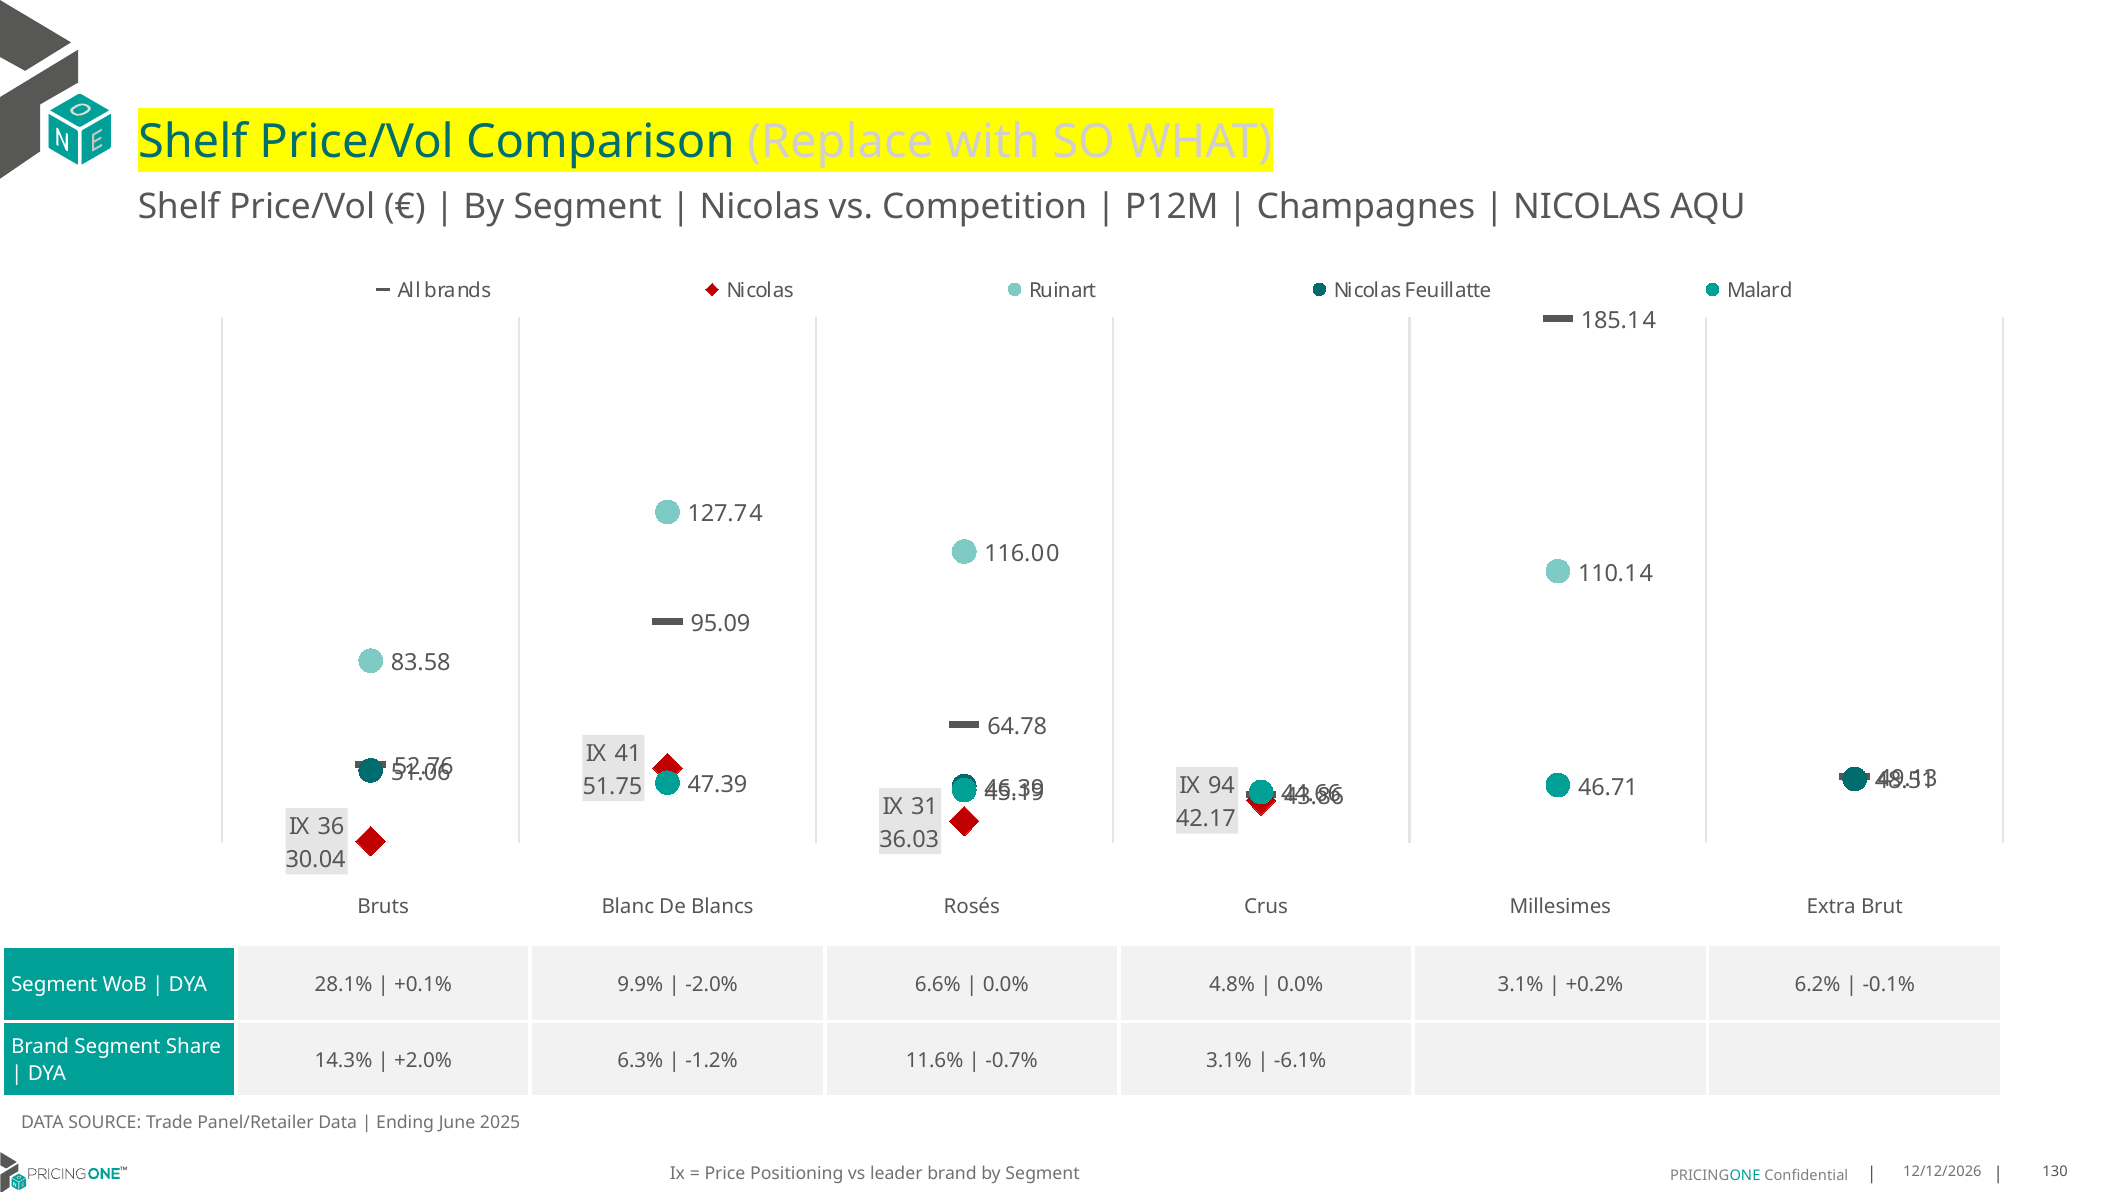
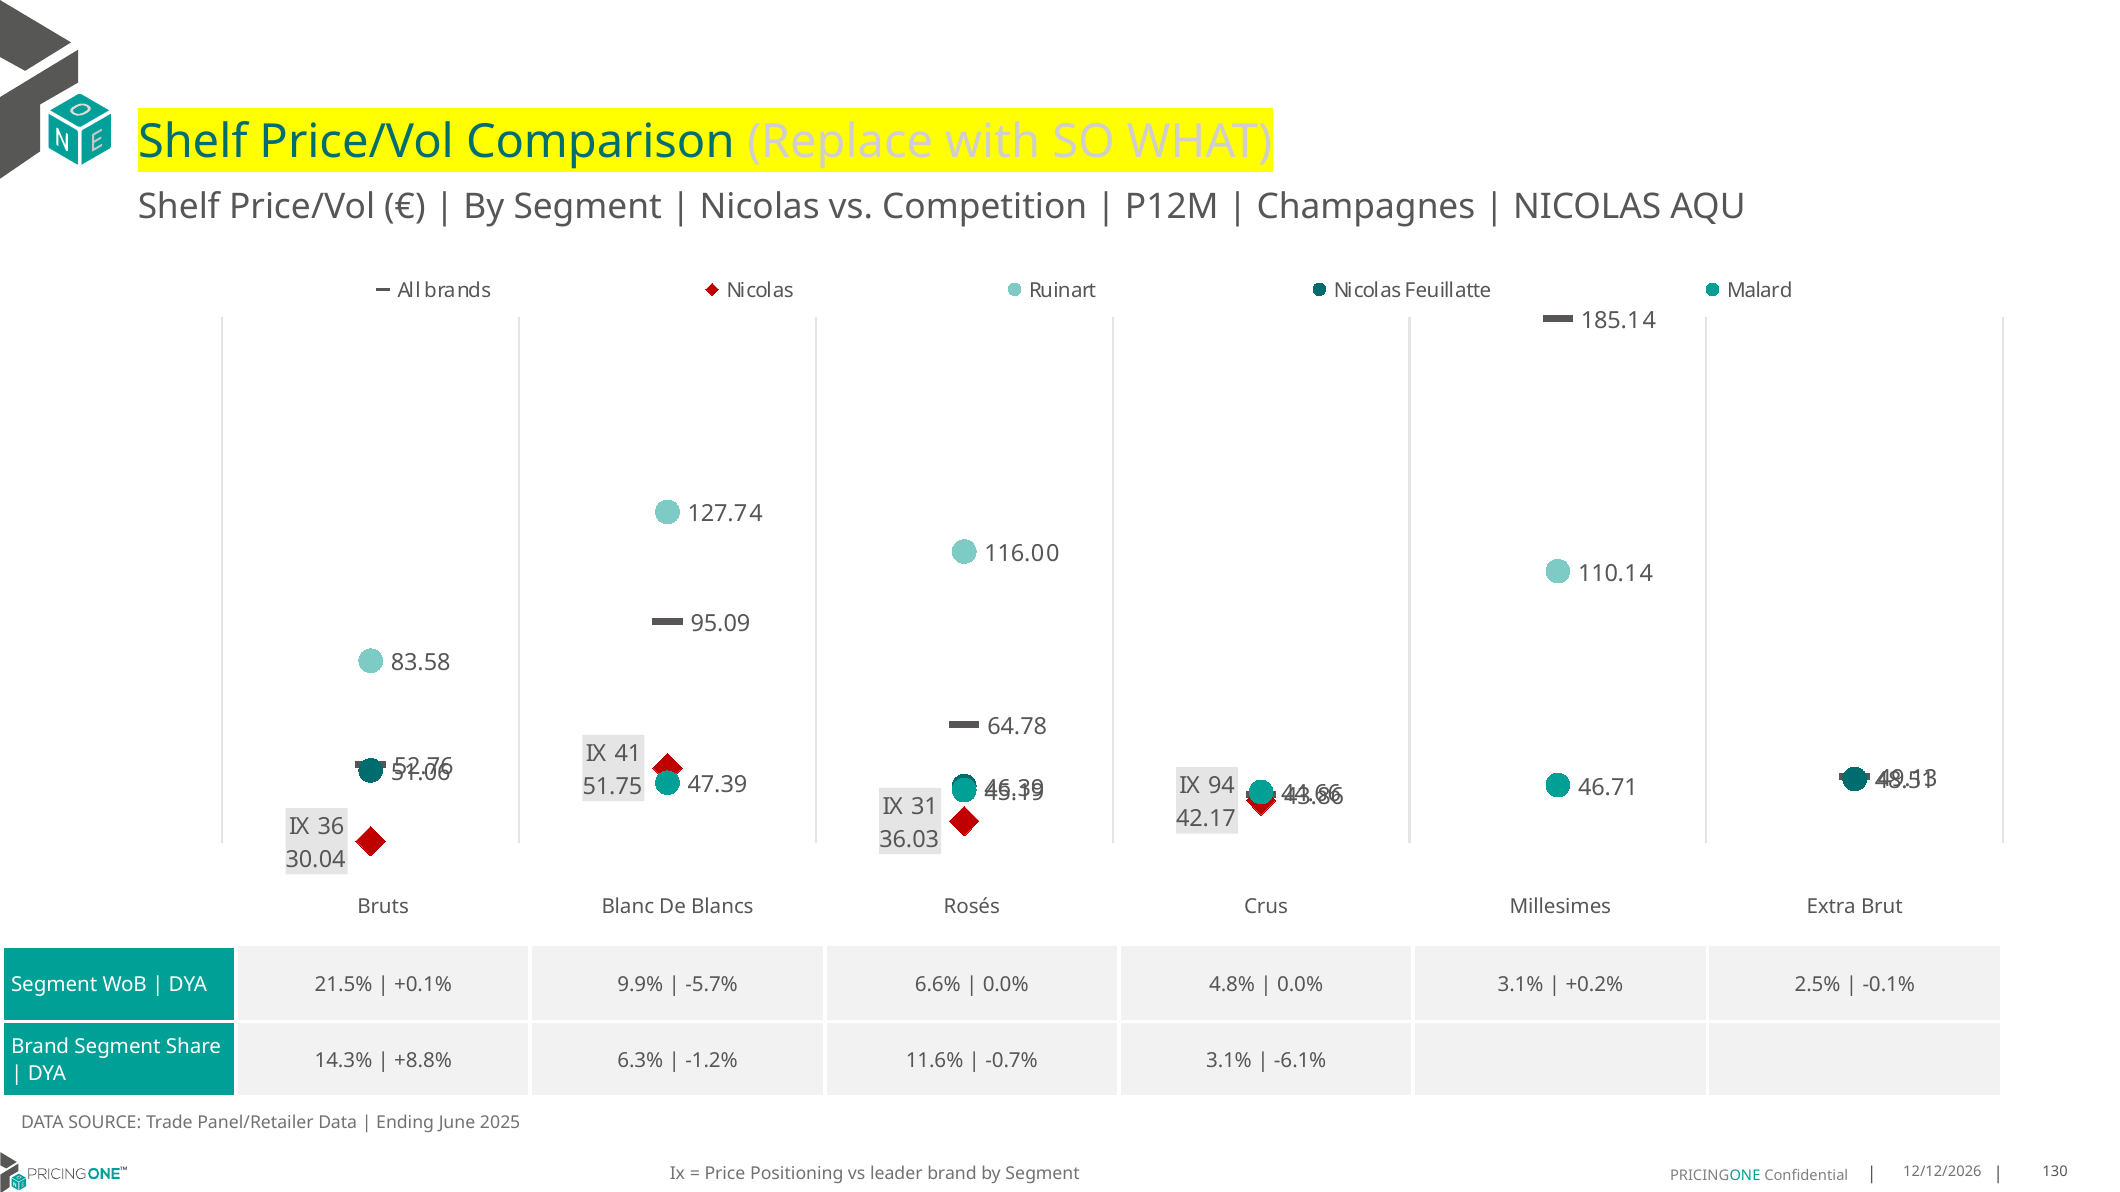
28.1%: 28.1% -> 21.5%
-2.0%: -2.0% -> -5.7%
6.2%: 6.2% -> 2.5%
+2.0%: +2.0% -> +8.8%
